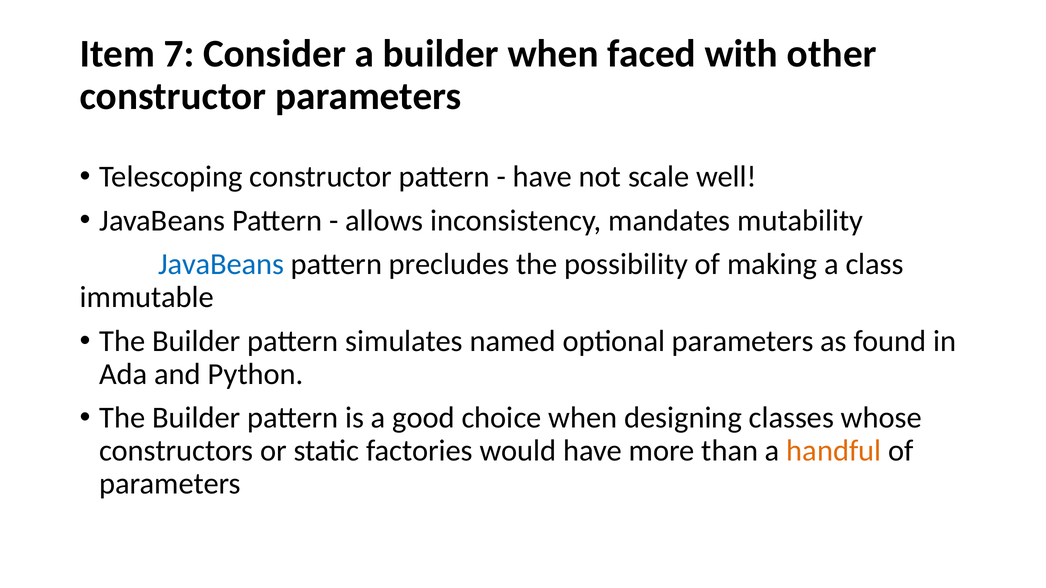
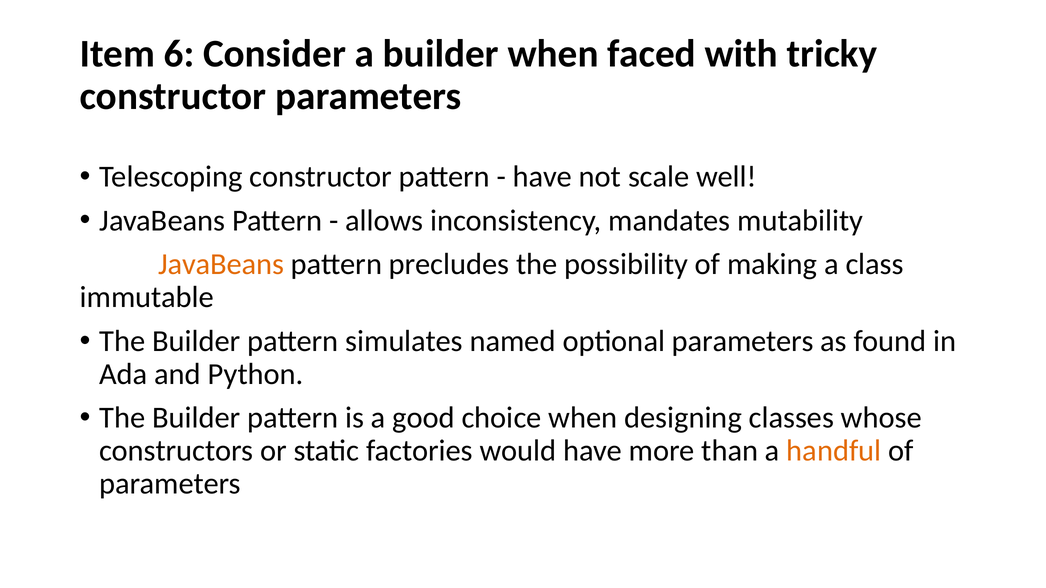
7: 7 -> 6
other: other -> tricky
JavaBeans at (221, 265) colour: blue -> orange
